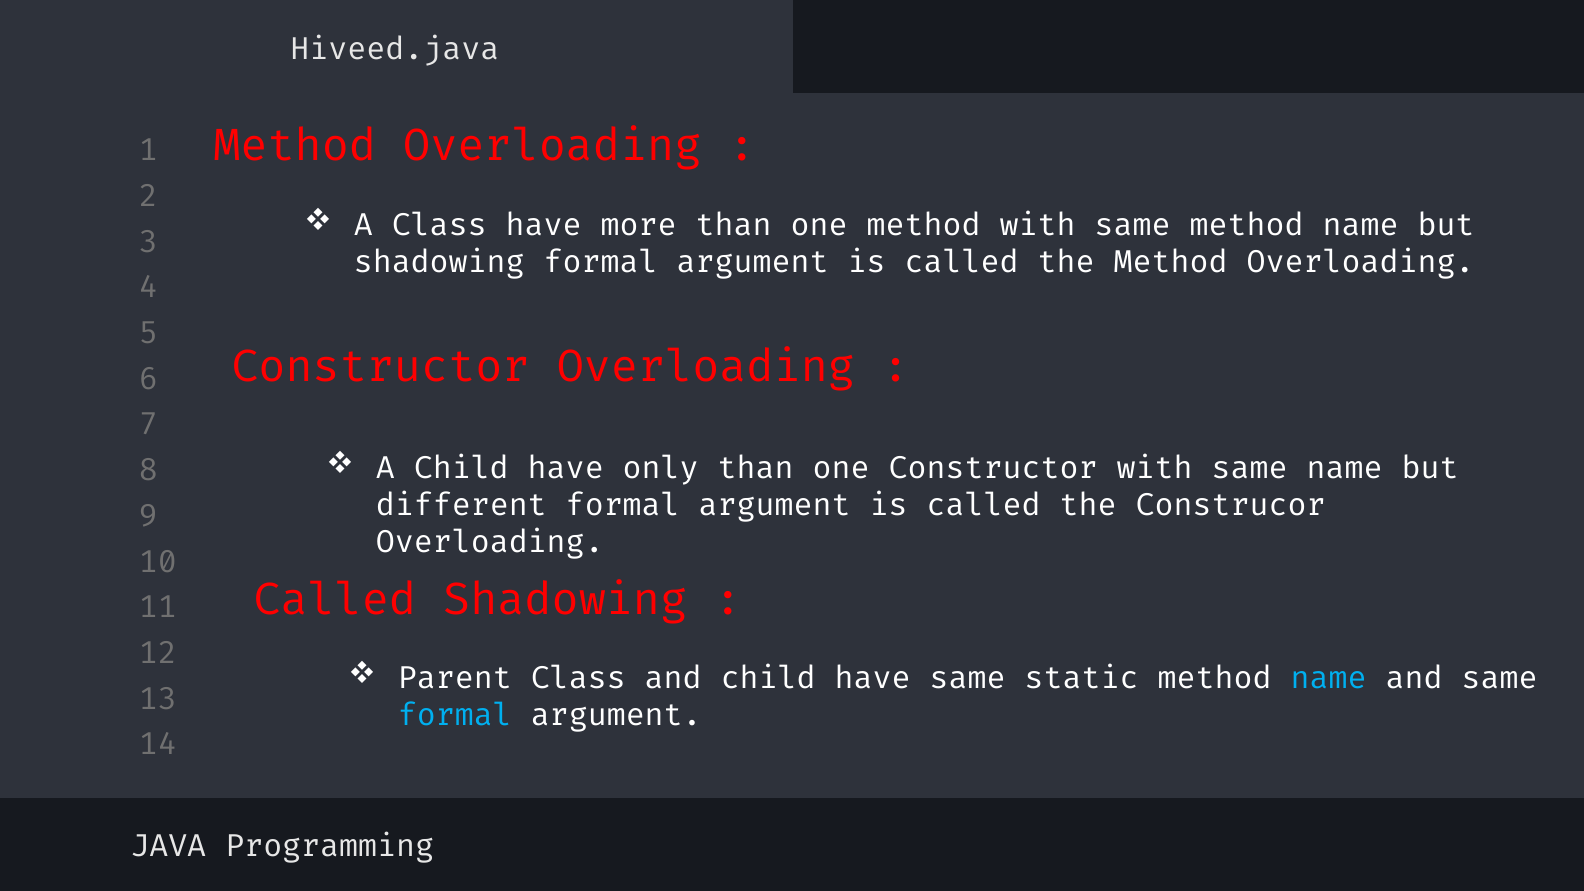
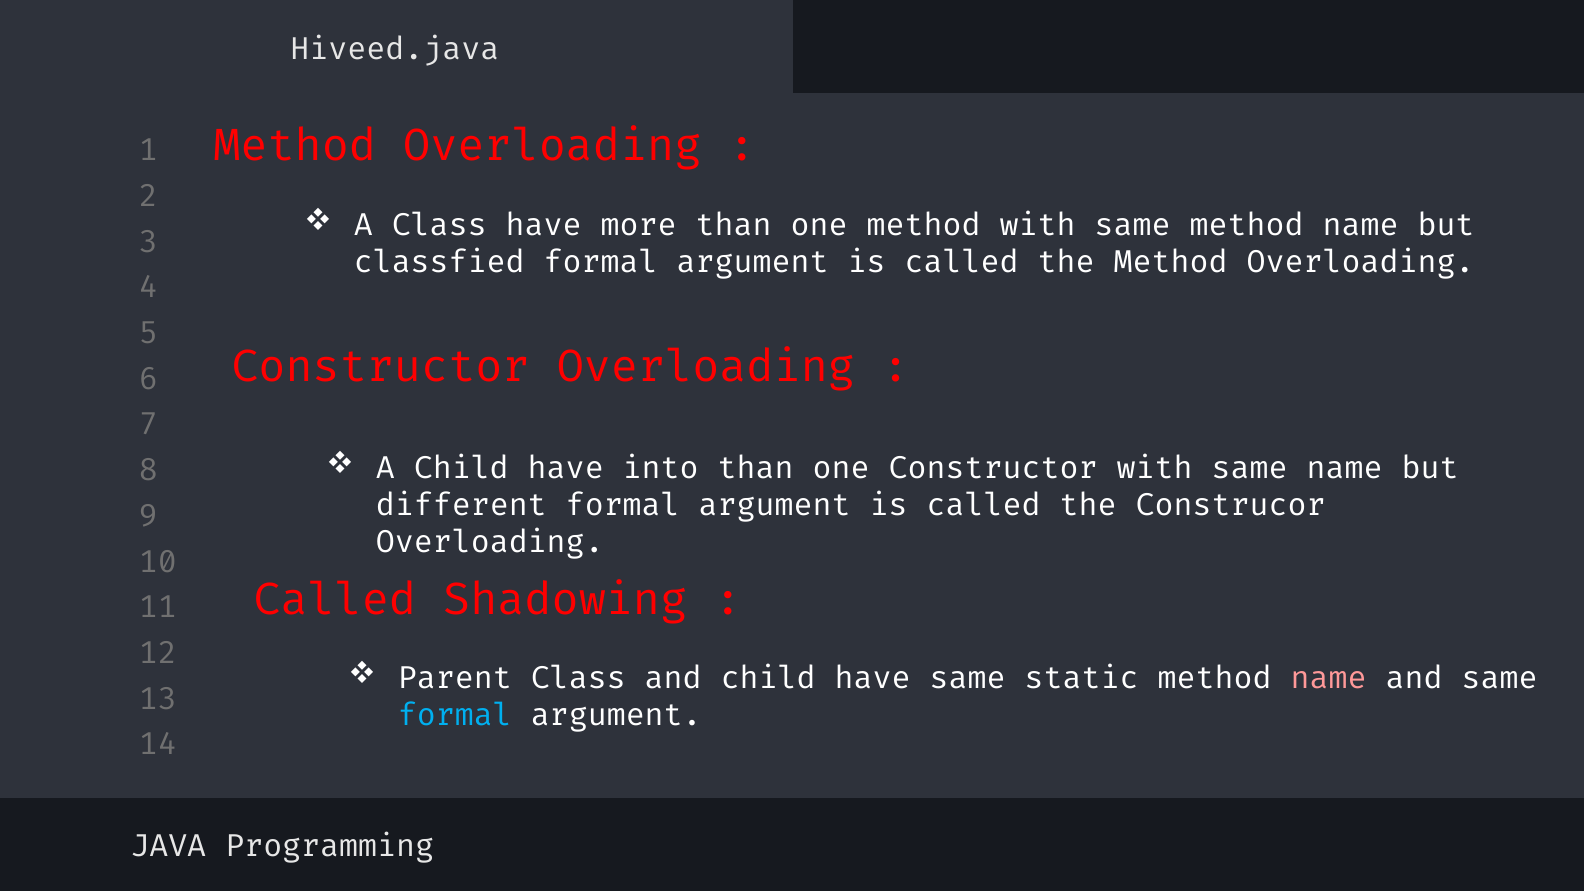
shadowing at (439, 263): shadowing -> classfied
only: only -> into
name at (1329, 678) colour: light blue -> pink
